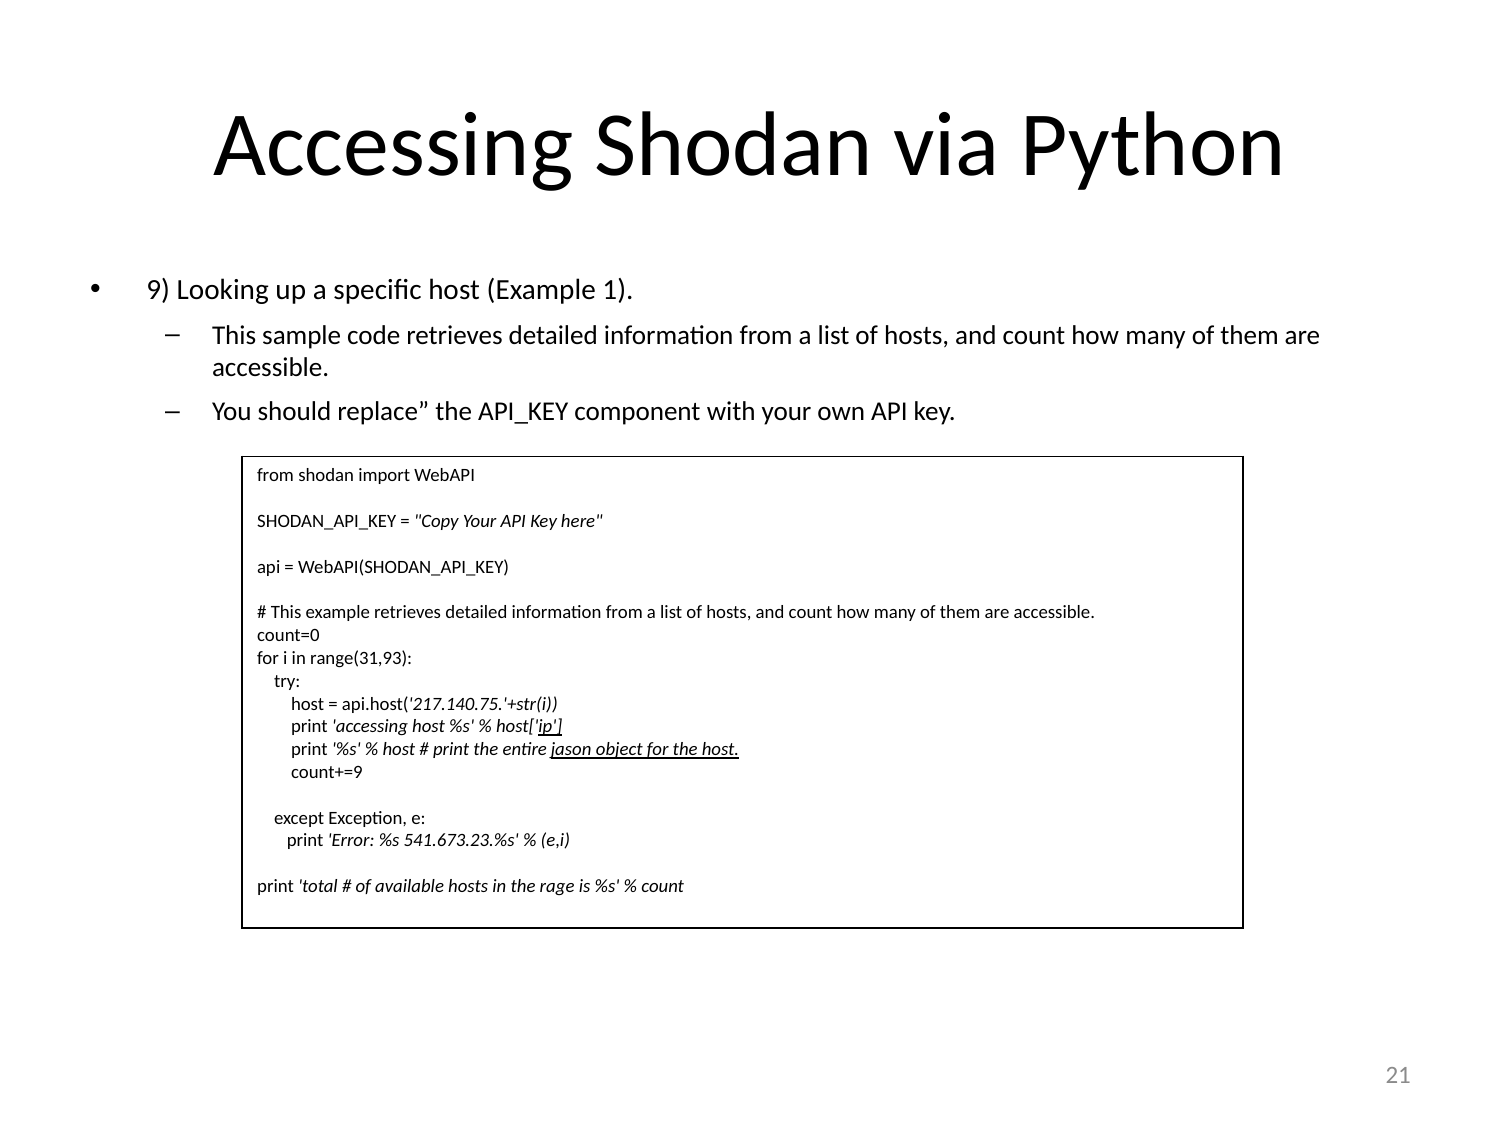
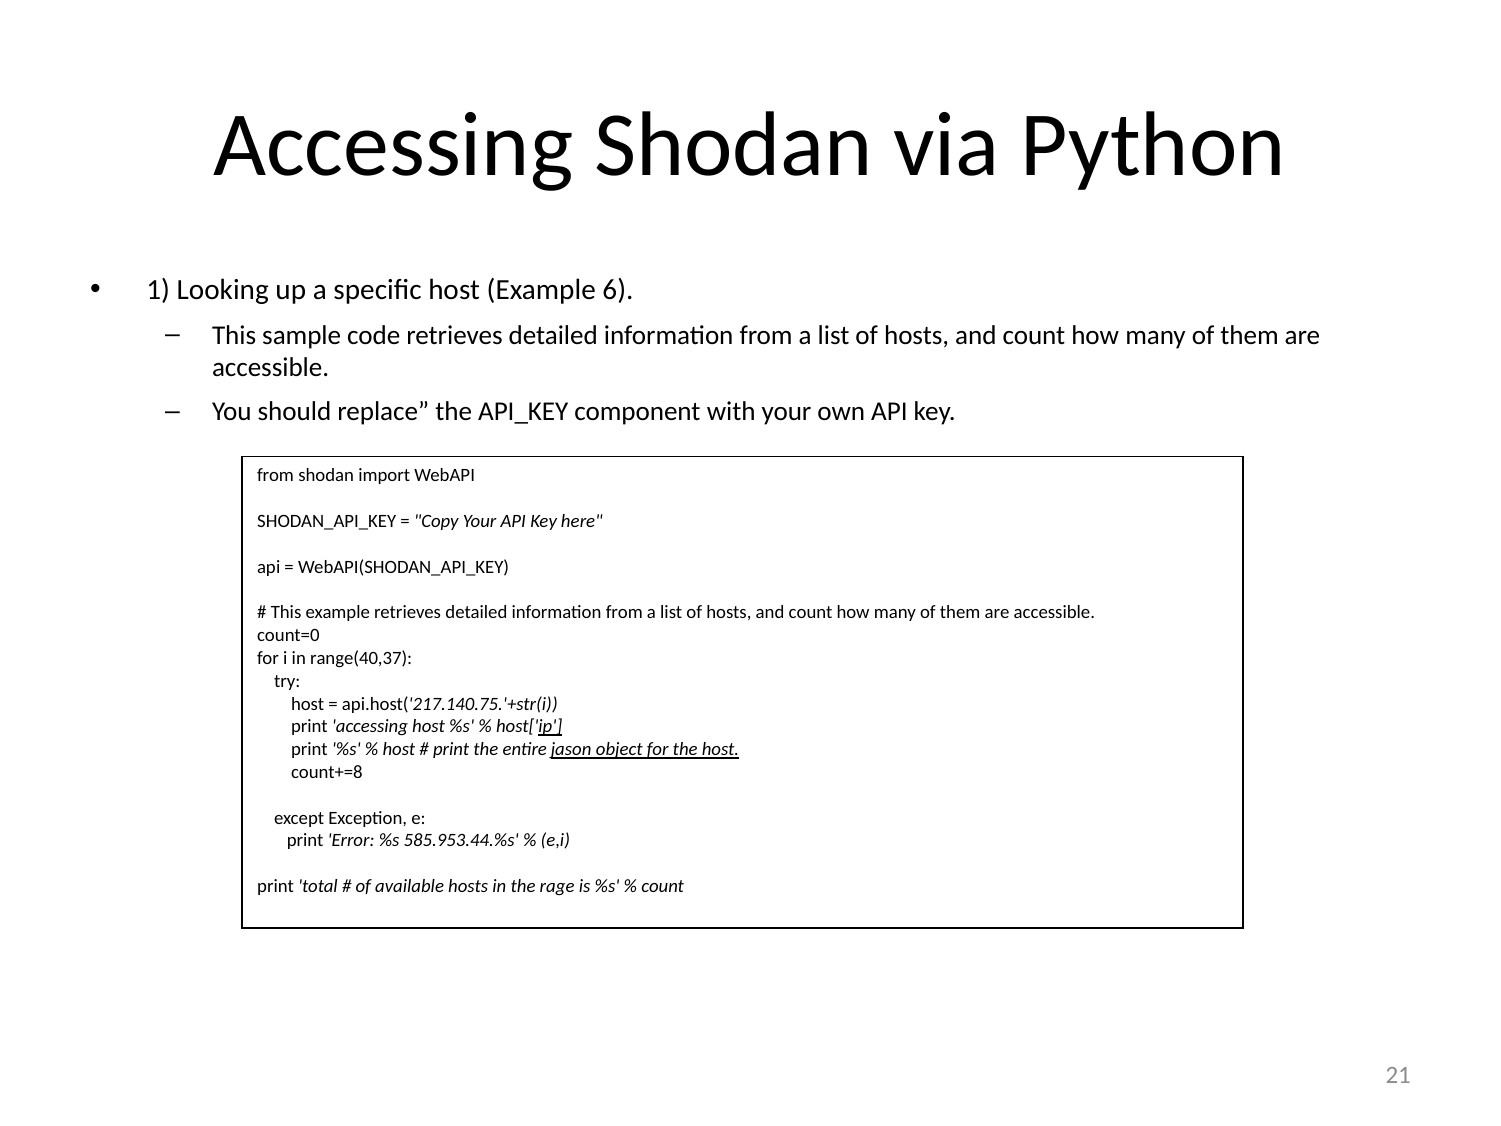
9: 9 -> 1
1: 1 -> 6
range(31,93: range(31,93 -> range(40,37
count+=9: count+=9 -> count+=8
541.673.23.%s: 541.673.23.%s -> 585.953.44.%s
